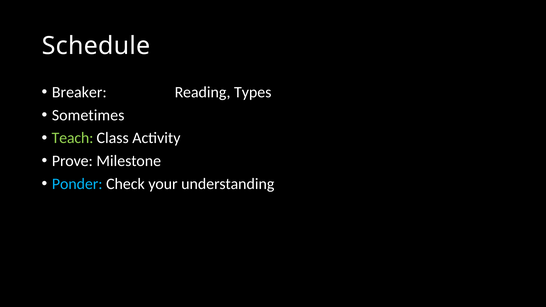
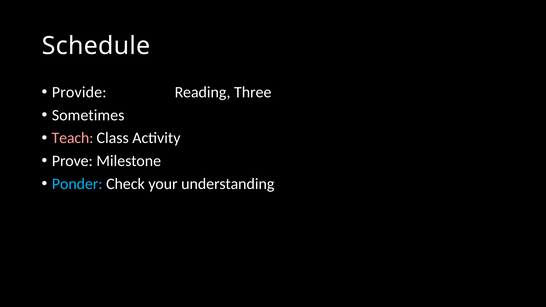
Breaker: Breaker -> Provide
Types: Types -> Three
Teach colour: light green -> pink
